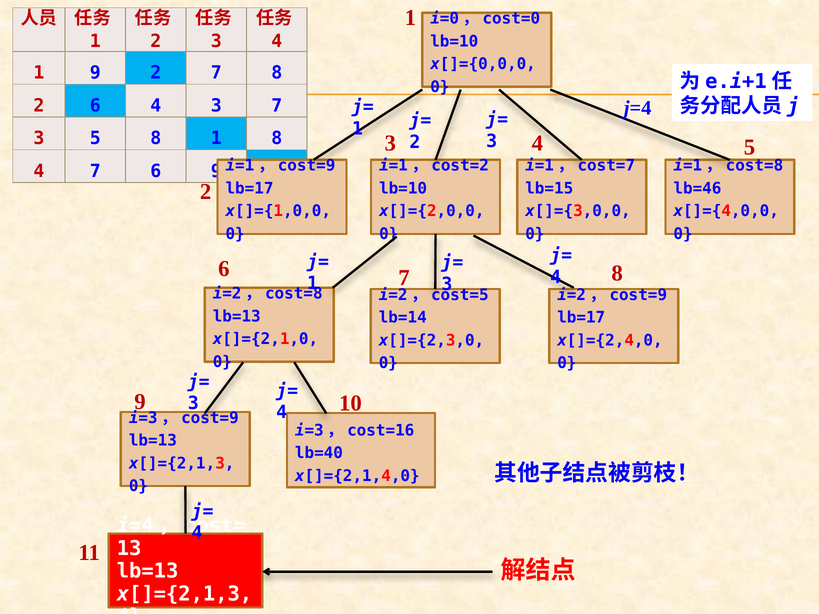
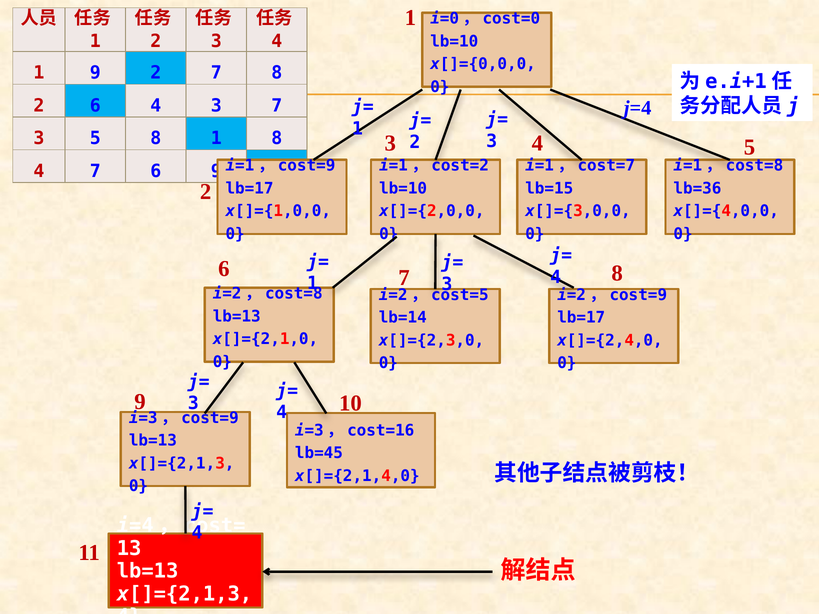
lb=46: lb=46 -> lb=36
lb=40: lb=40 -> lb=45
